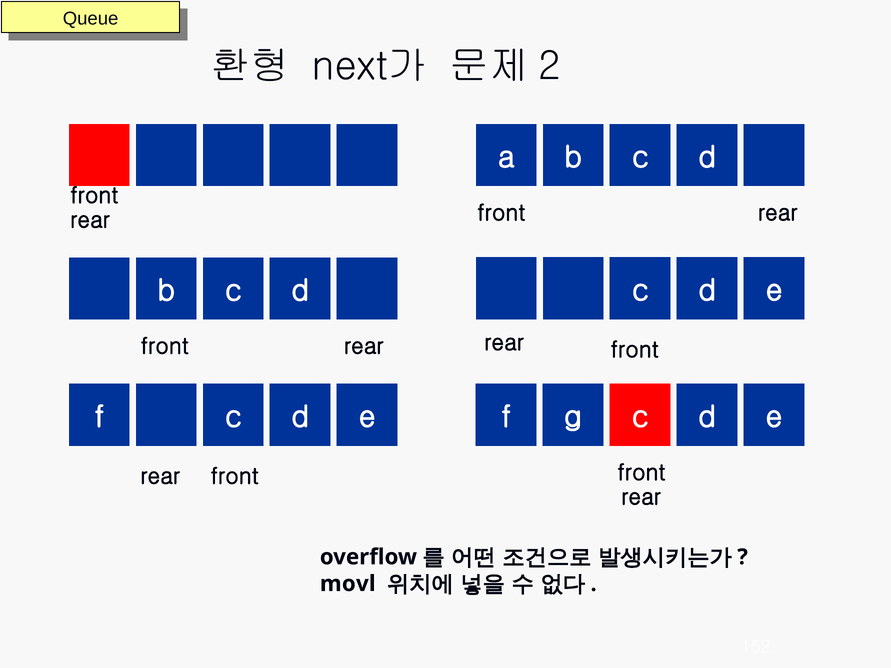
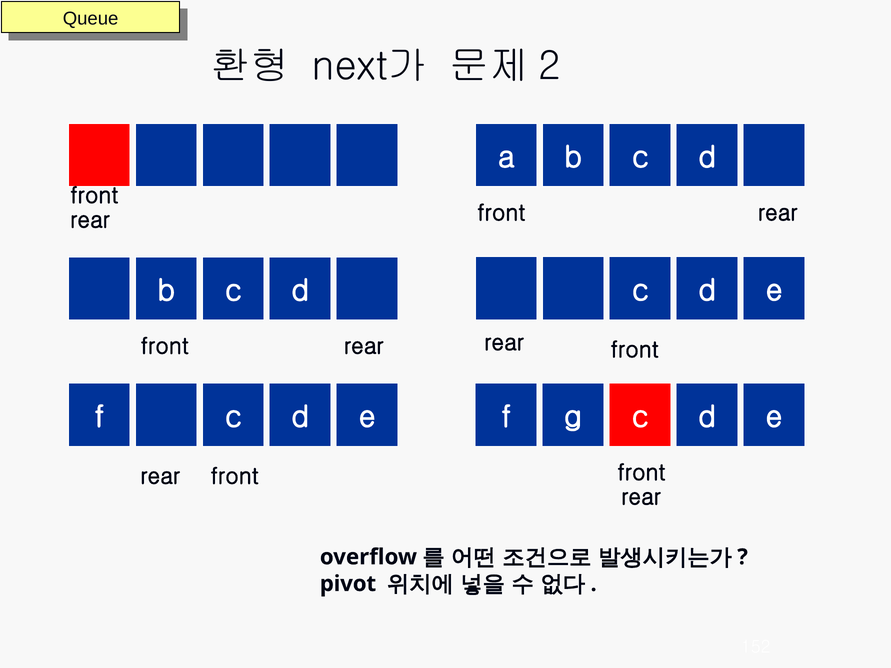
movl: movl -> pivot
